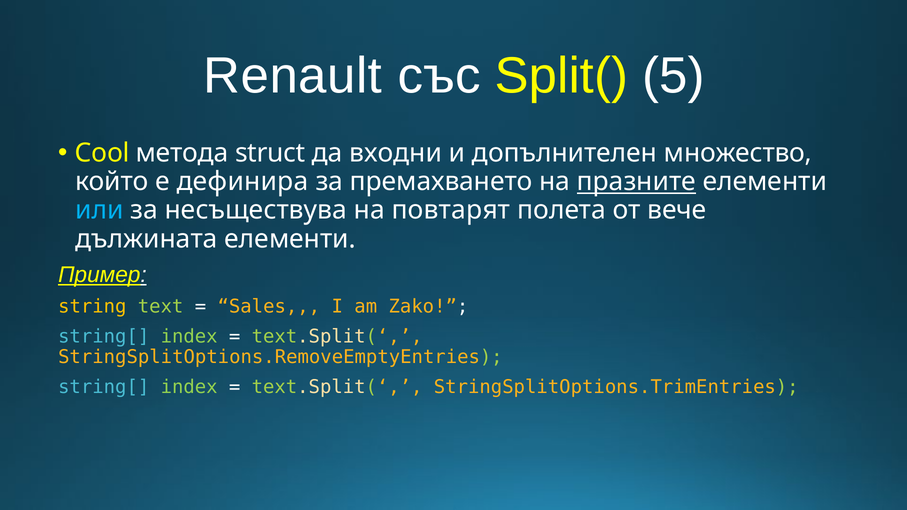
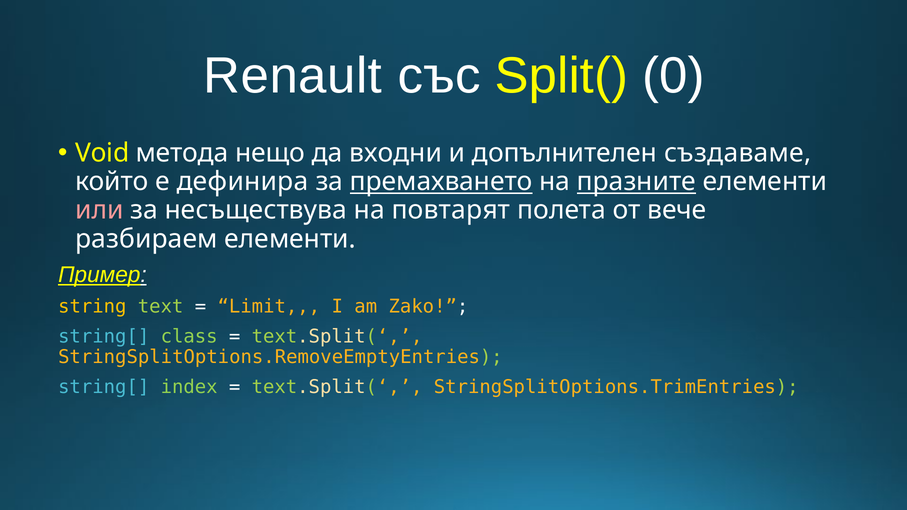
5: 5 -> 0
Cool: Cool -> Void
struct: struct -> нещо
множество: множество -> създаваме
премахването underline: none -> present
или colour: light blue -> pink
дължината: дължината -> разбираем
Sales: Sales -> Limit
index at (189, 337): index -> class
